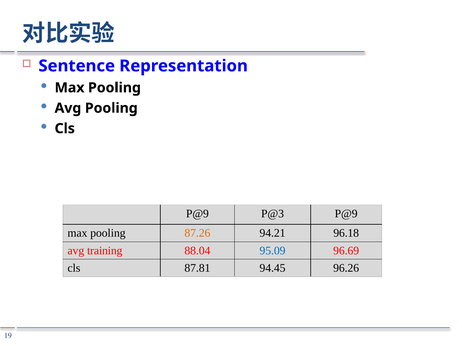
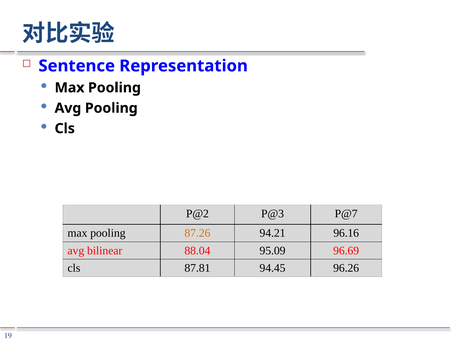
P@9 at (197, 214): P@9 -> P@2
P@3 P@9: P@9 -> P@7
96.18: 96.18 -> 96.16
training: training -> bilinear
95.09 colour: blue -> black
